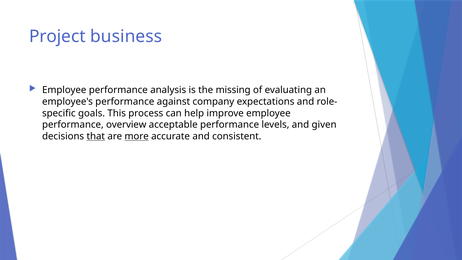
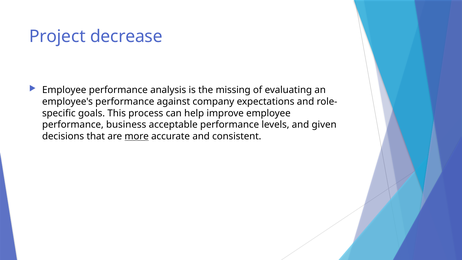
business: business -> decrease
overview: overview -> business
that underline: present -> none
